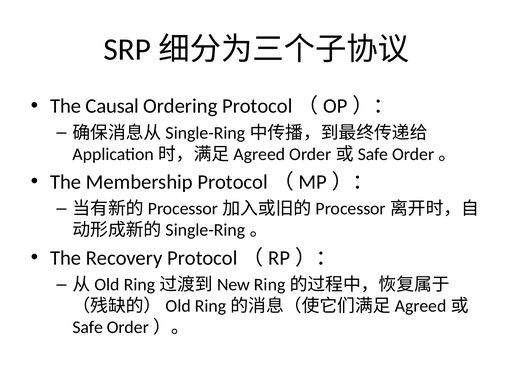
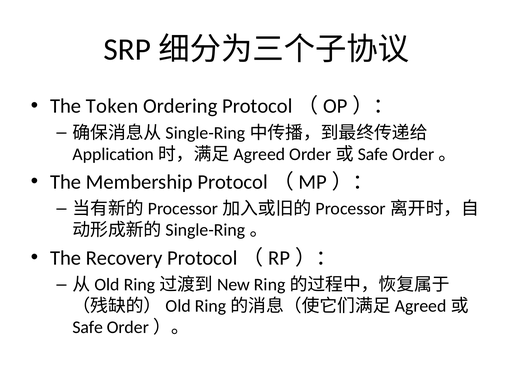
Causal: Causal -> Token
